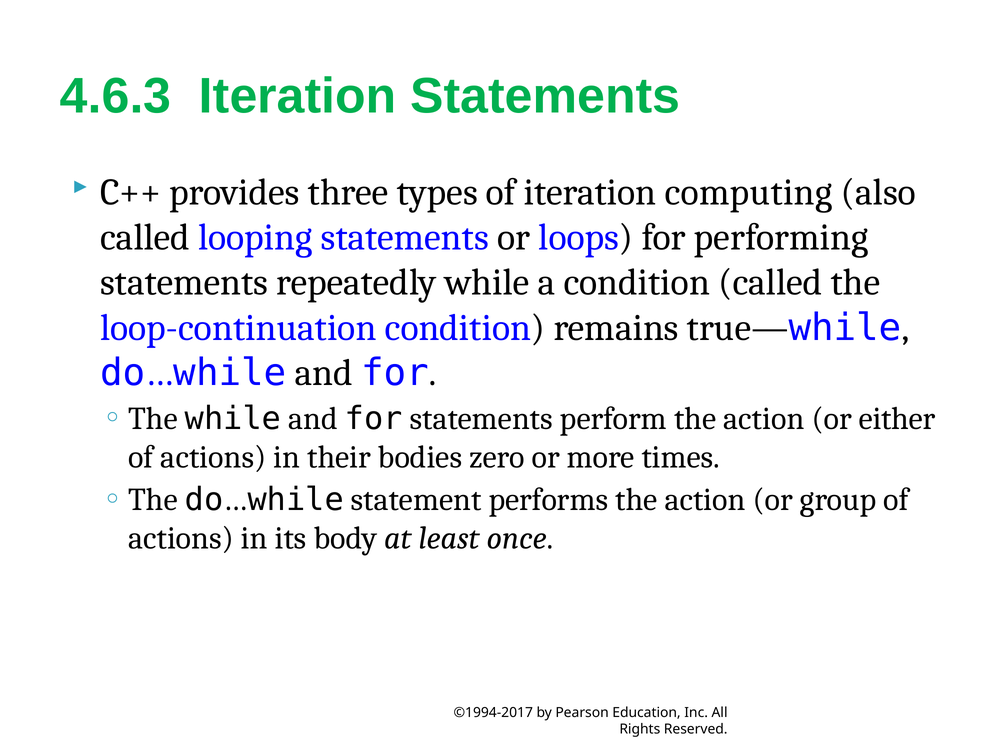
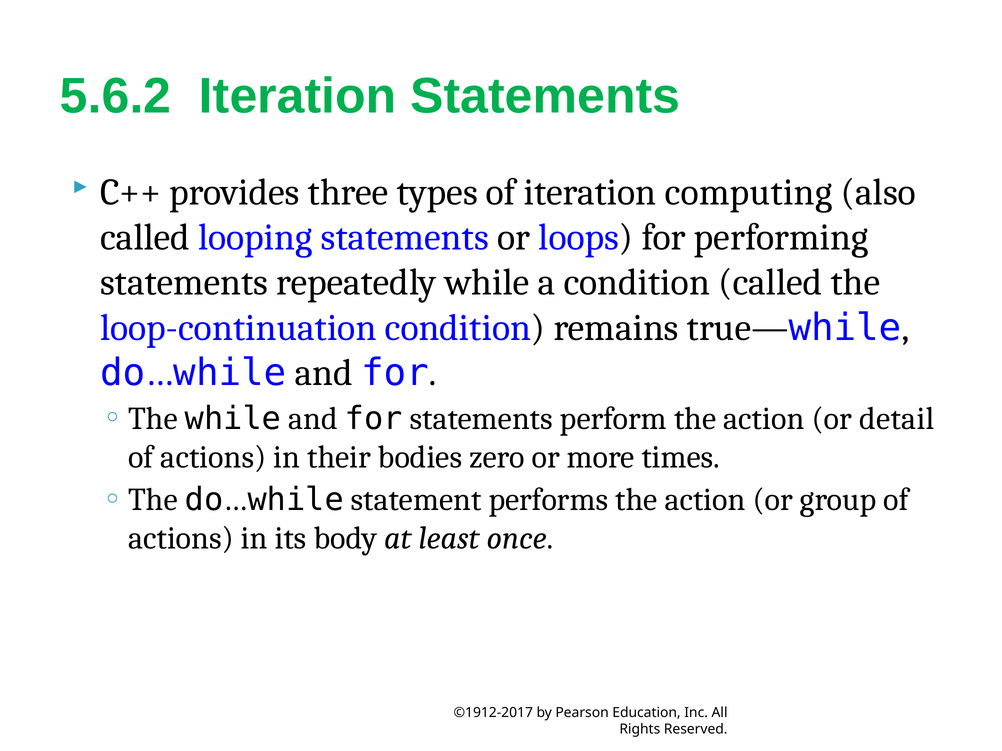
4.6.3: 4.6.3 -> 5.6.2
either: either -> detail
©1994-2017: ©1994-2017 -> ©1912-2017
